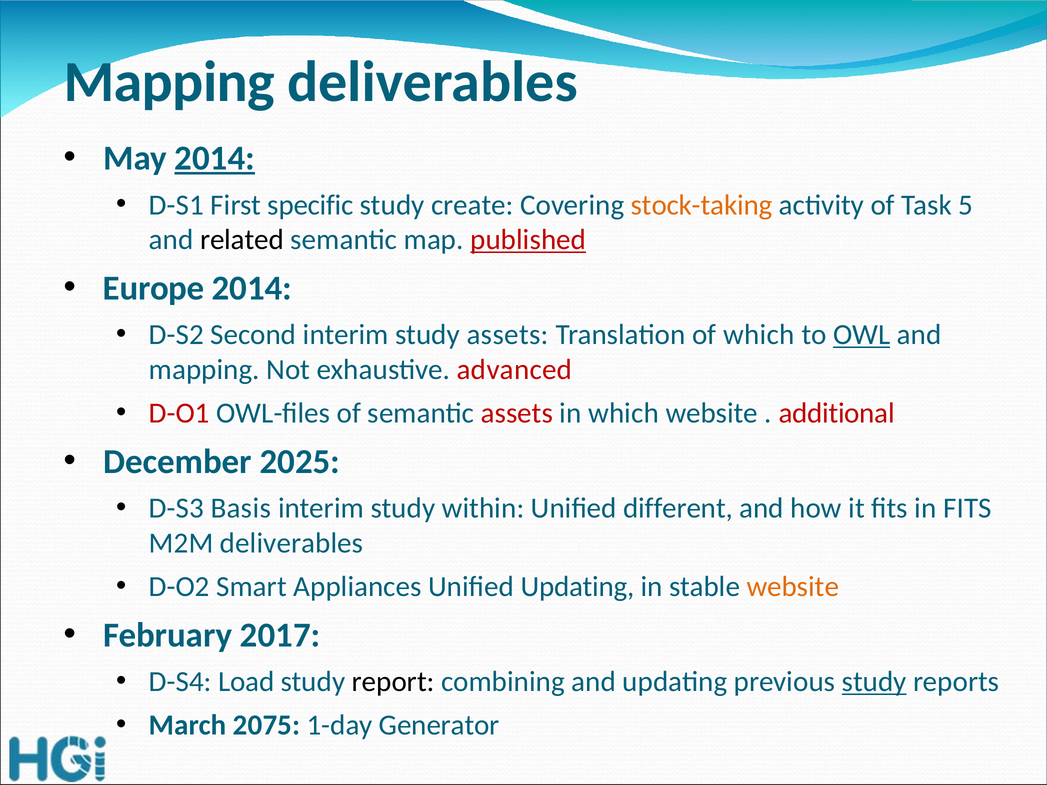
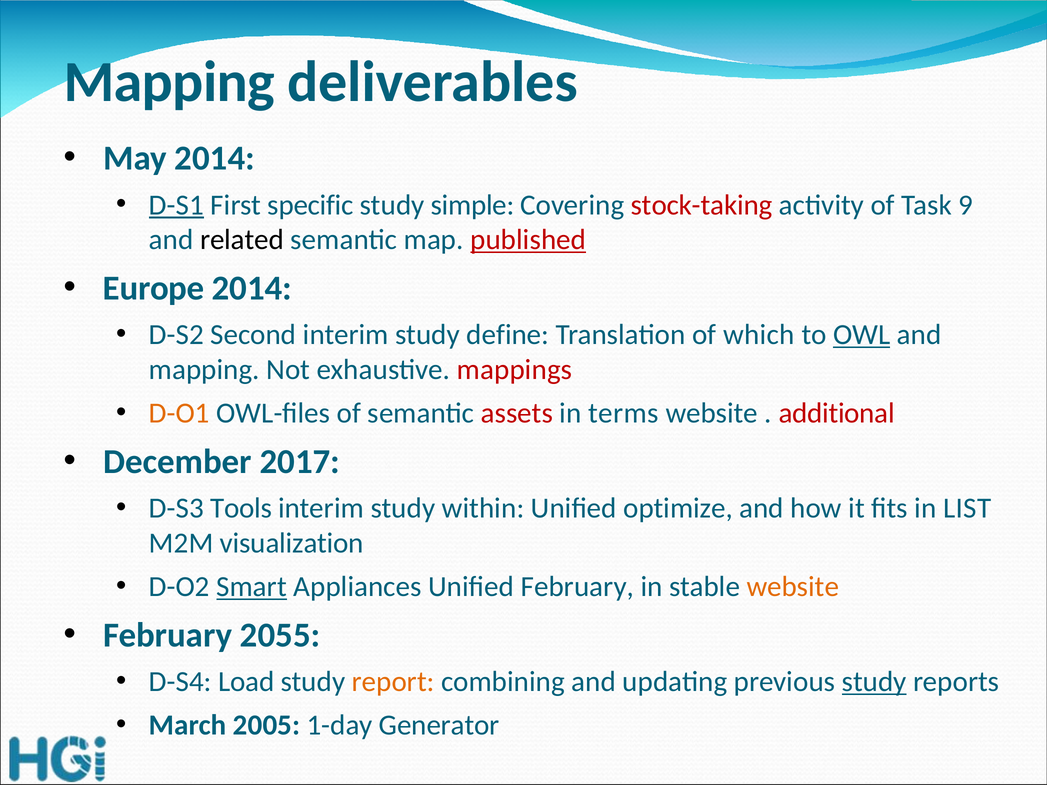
2014 at (215, 158) underline: present -> none
D-S1 underline: none -> present
create: create -> simple
stock-taking colour: orange -> red
5: 5 -> 9
study assets: assets -> define
advanced: advanced -> mappings
D-O1 colour: red -> orange
in which: which -> terms
2025: 2025 -> 2017
Basis: Basis -> Tools
different: different -> optimize
in FITS: FITS -> LIST
M2M deliverables: deliverables -> visualization
Smart underline: none -> present
Unified Updating: Updating -> February
2017: 2017 -> 2055
report colour: black -> orange
2075: 2075 -> 2005
